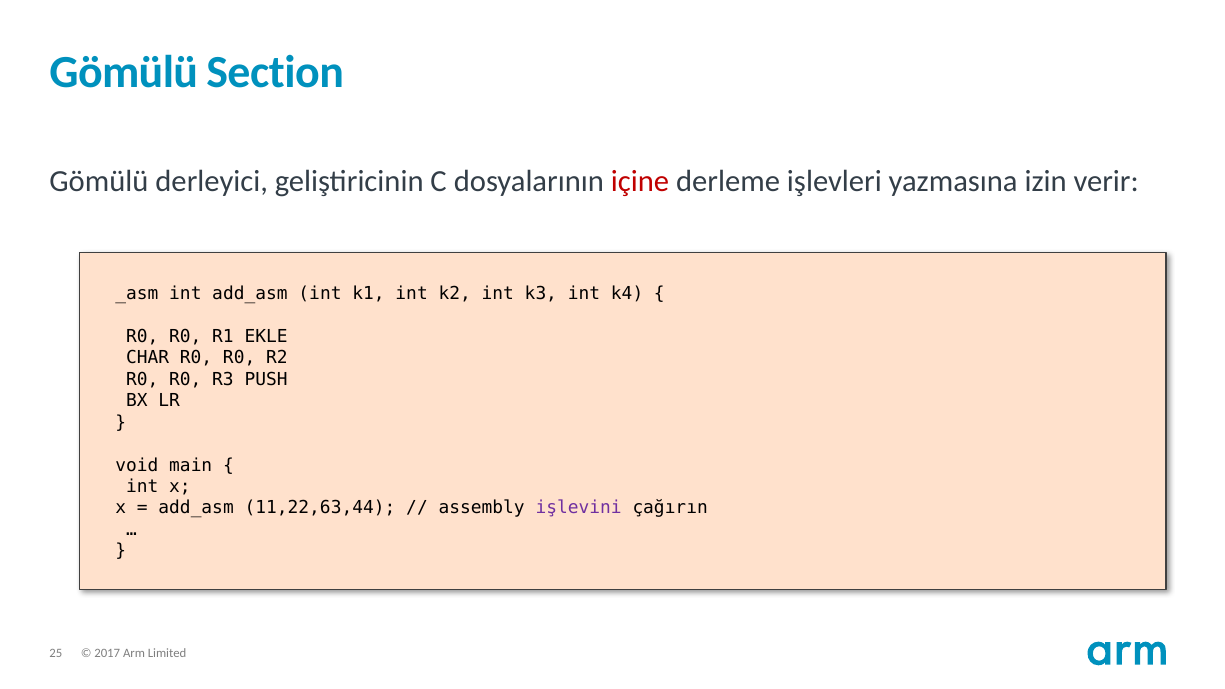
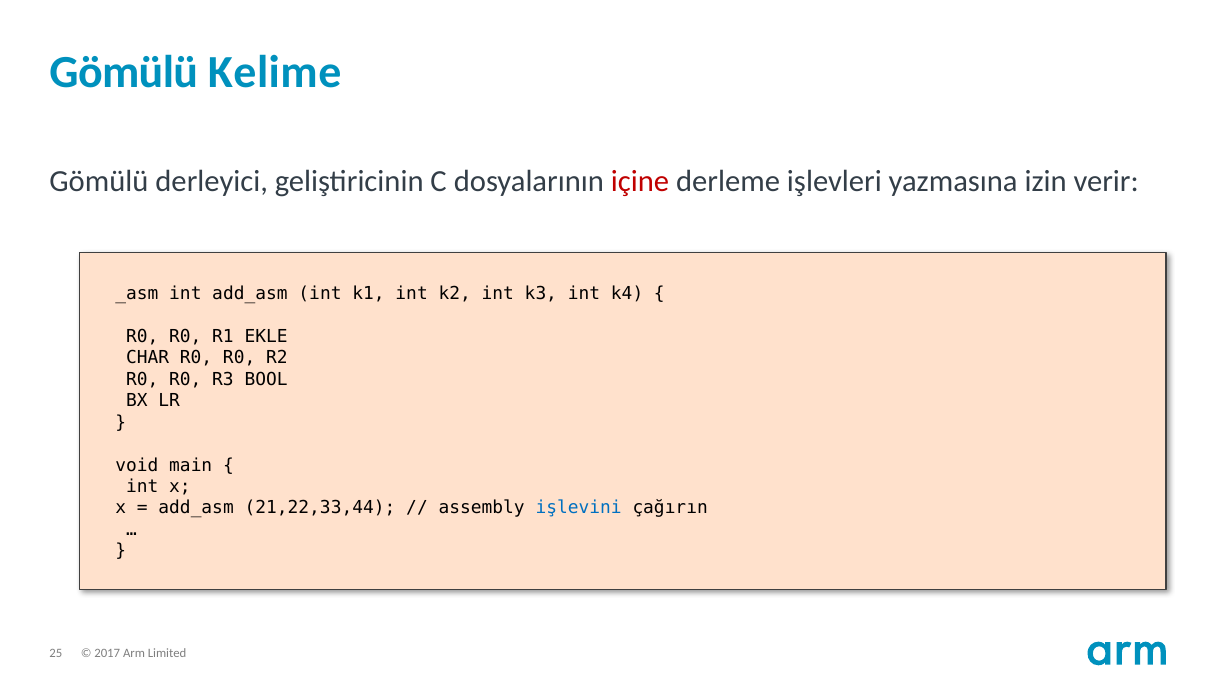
Section: Section -> Kelime
PUSH: PUSH -> BOOL
11,22,63,44: 11,22,63,44 -> 21,22,33,44
işlevini colour: purple -> blue
